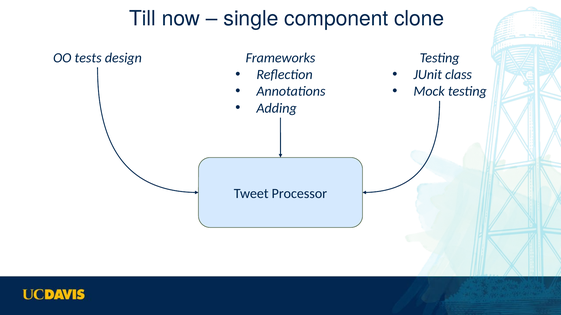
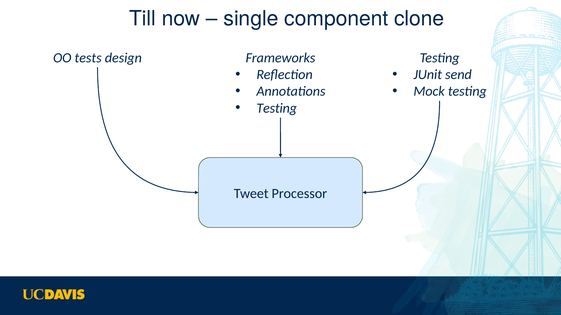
class: class -> send
Adding at (277, 108): Adding -> Testing
